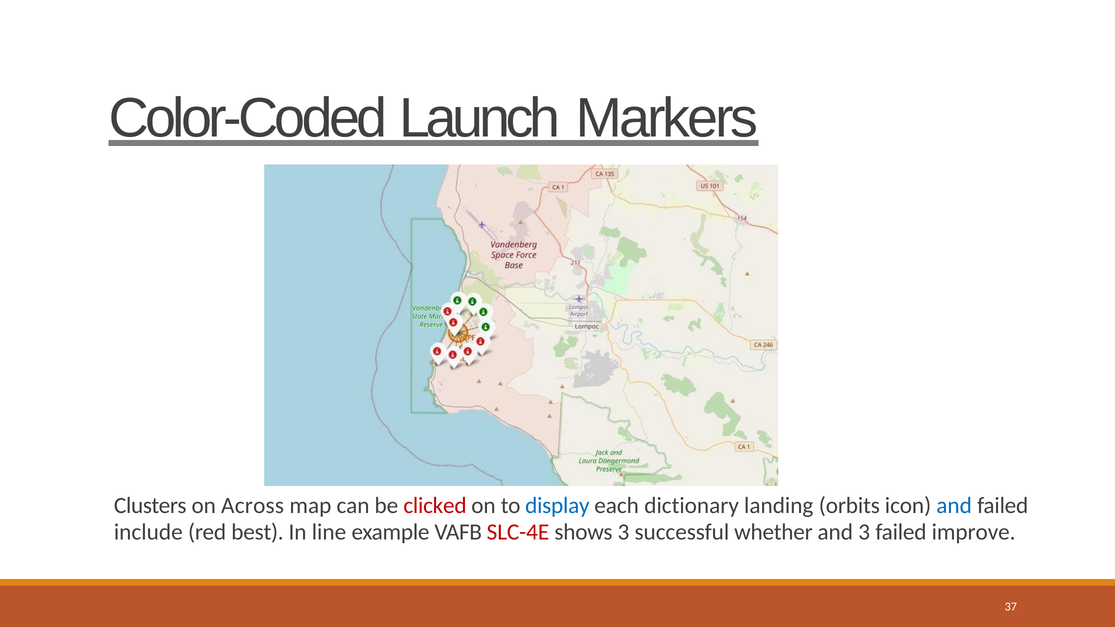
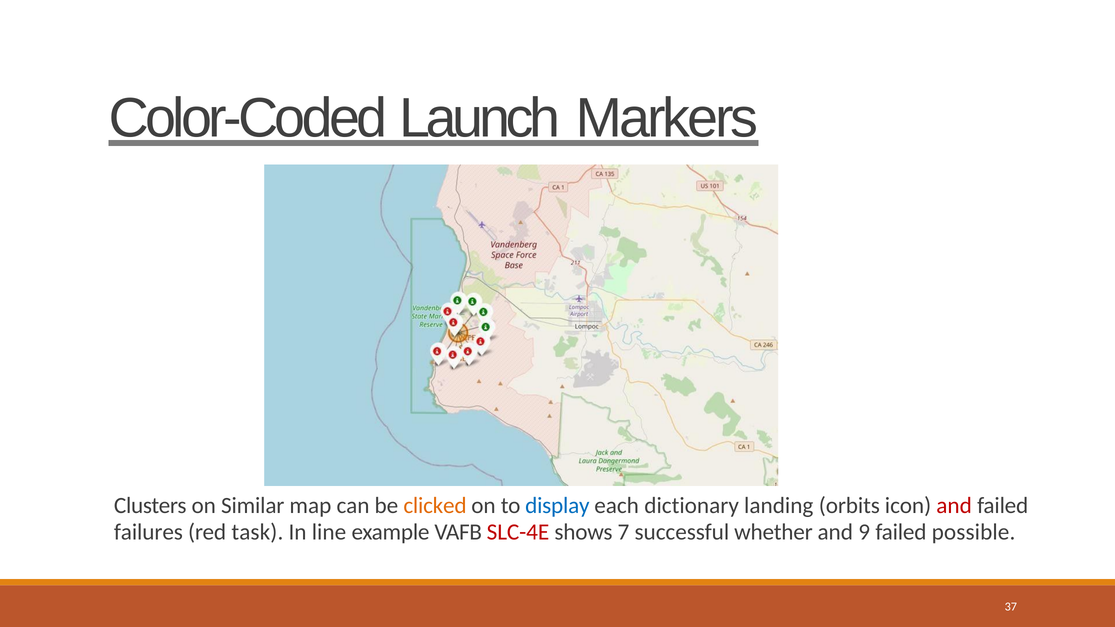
Across: Across -> Similar
clicked colour: red -> orange
and at (954, 505) colour: blue -> red
include: include -> failures
best: best -> task
shows 3: 3 -> 7
and 3: 3 -> 9
improve: improve -> possible
